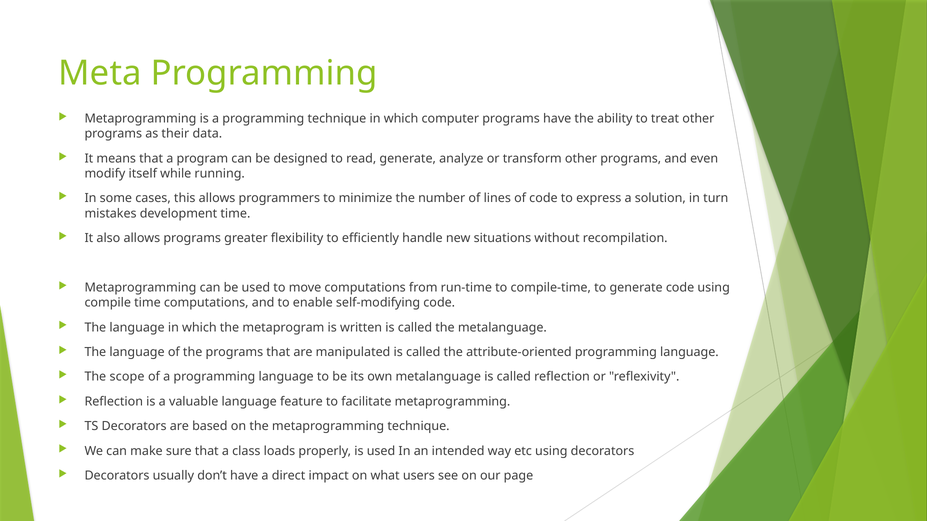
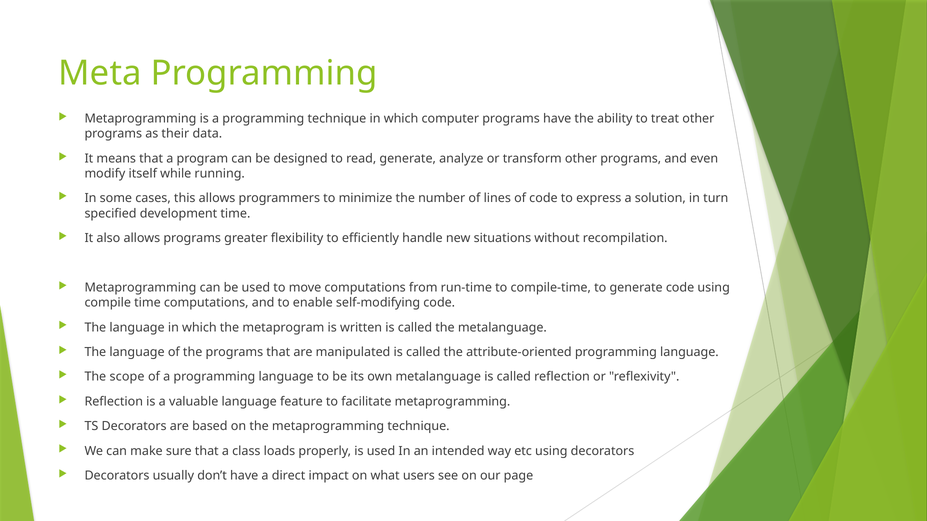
mistakes: mistakes -> specified
